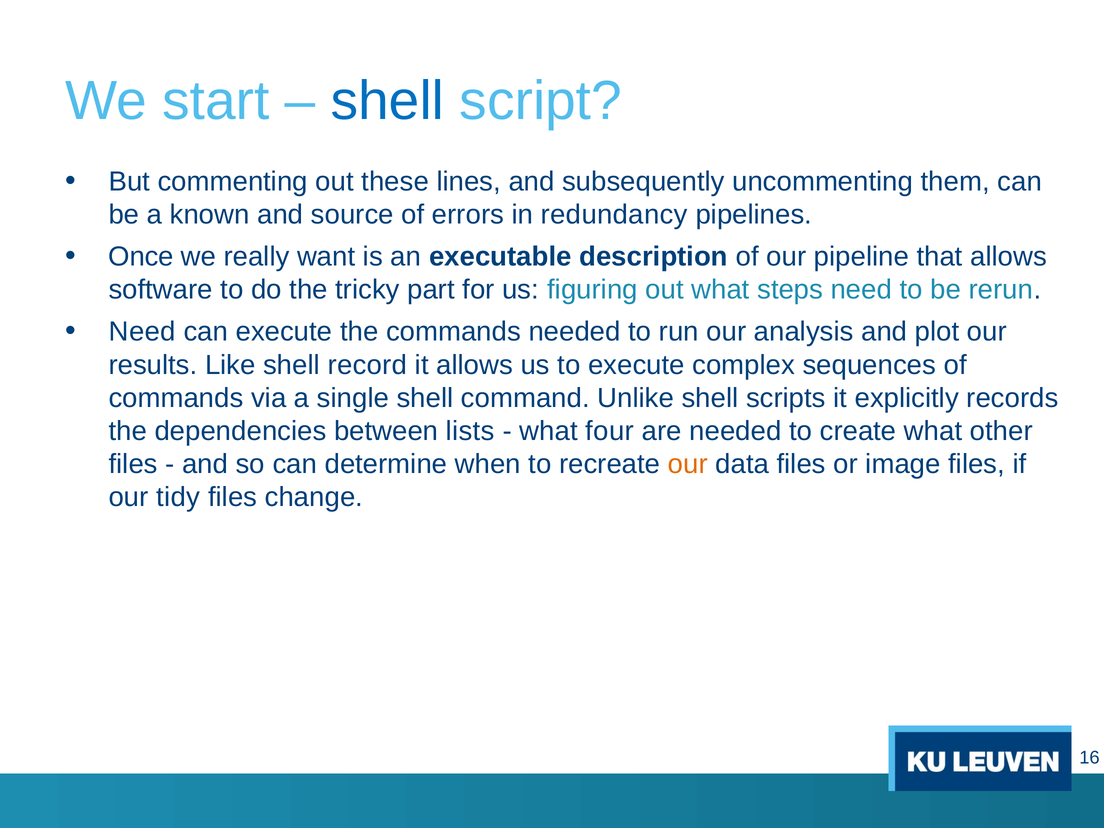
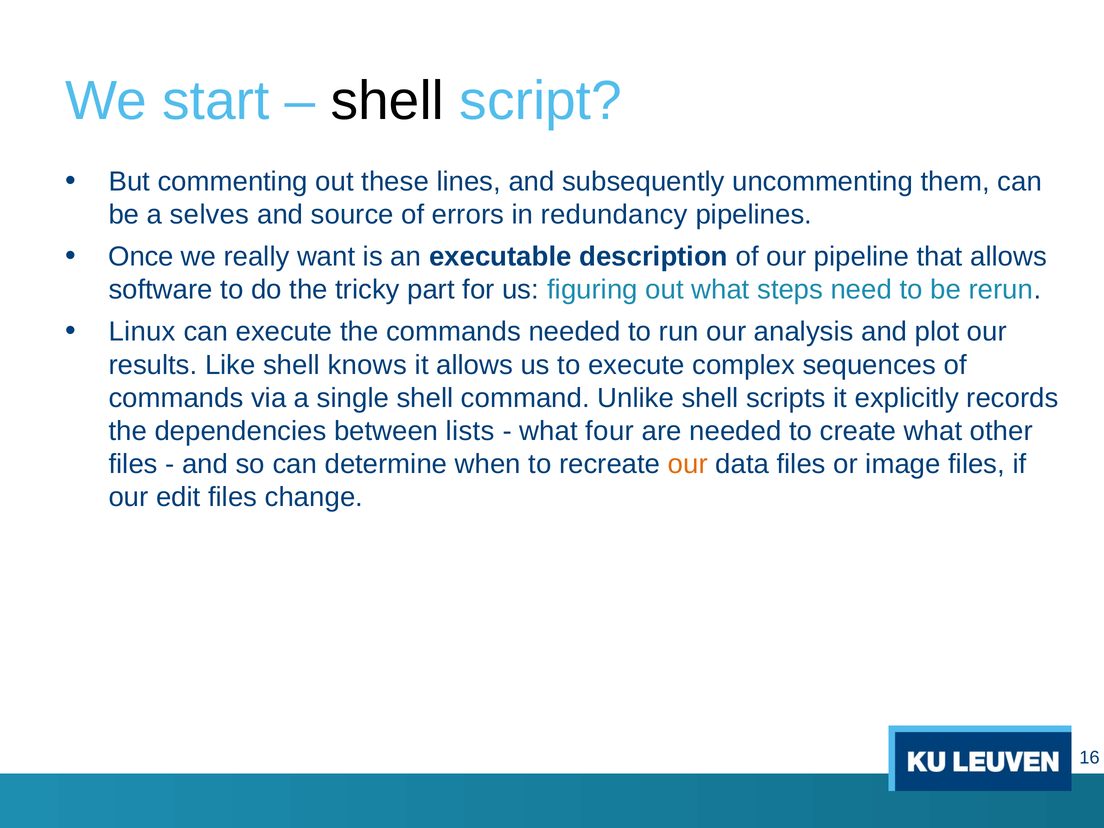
shell at (387, 101) colour: blue -> black
known: known -> selves
Need at (142, 332): Need -> Linux
record: record -> knows
tidy: tidy -> edit
